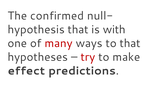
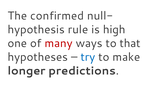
that at (78, 29): that -> rule
with: with -> high
try colour: red -> blue
effect: effect -> longer
